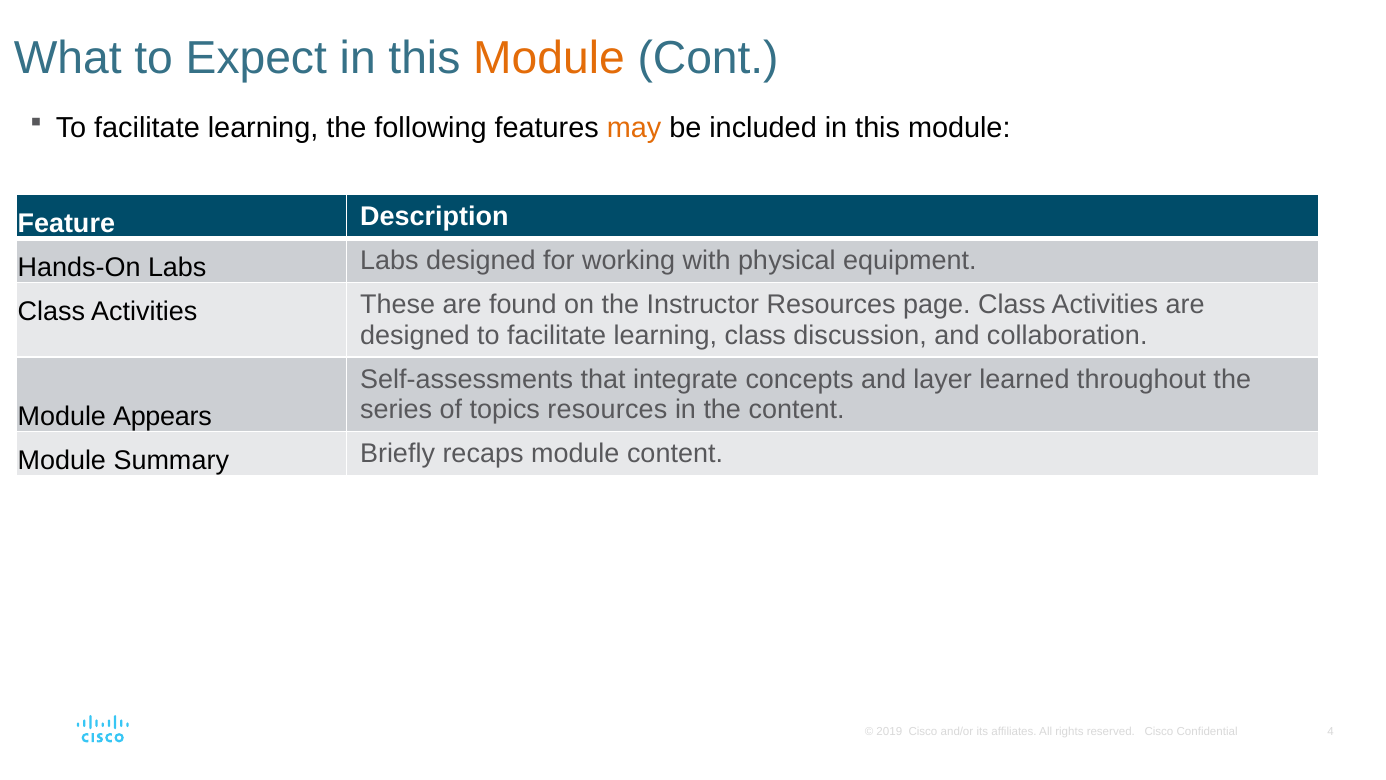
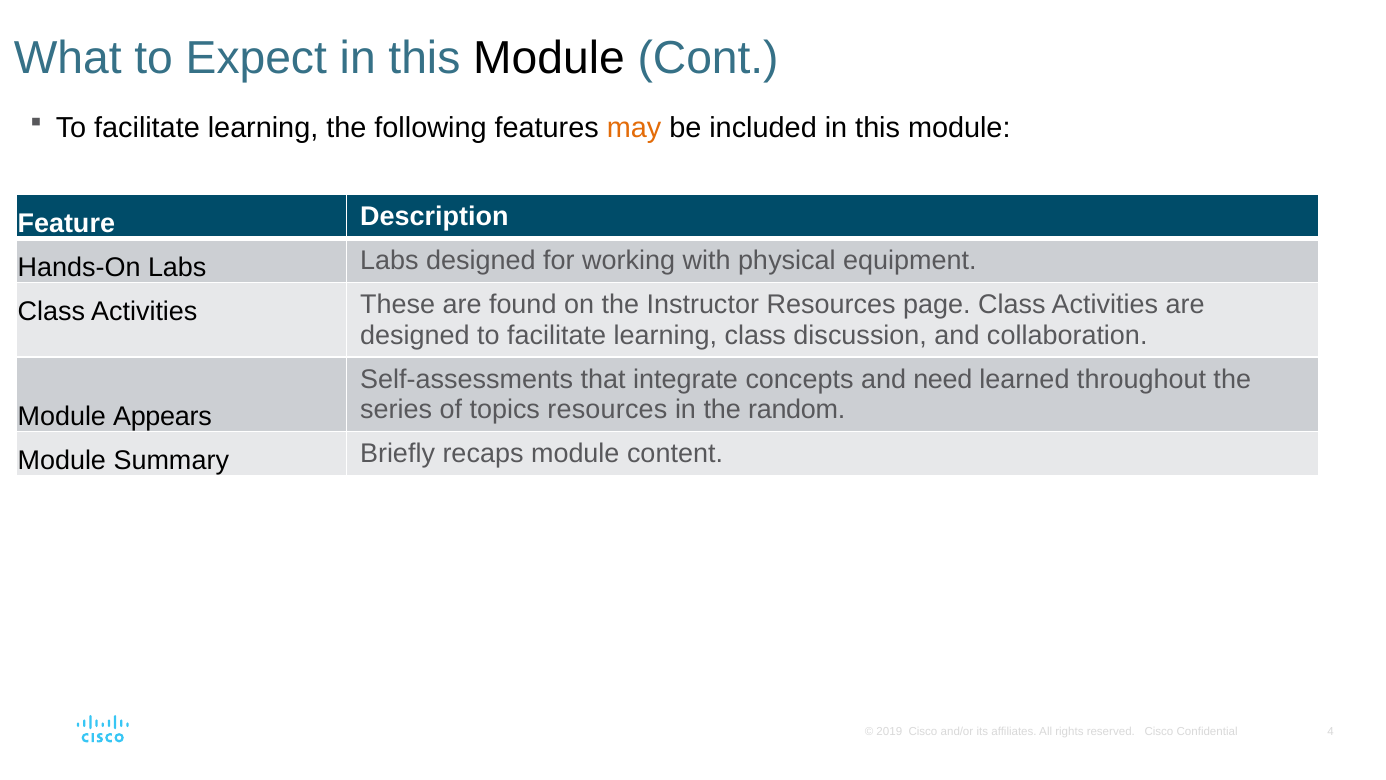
Module at (549, 58) colour: orange -> black
layer: layer -> need
the content: content -> random
